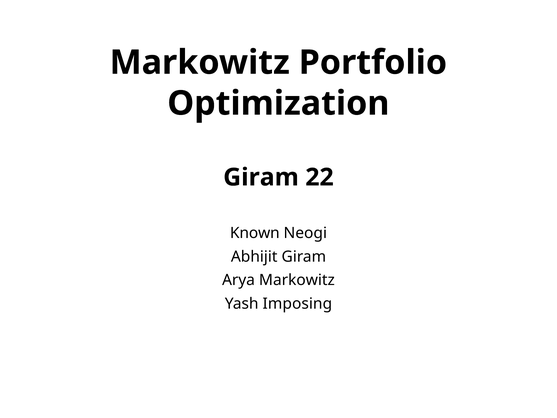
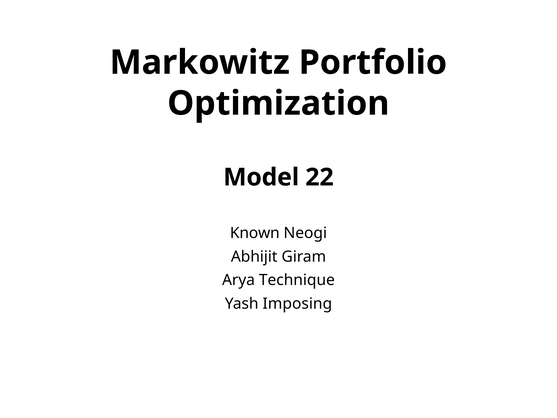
Giram at (261, 177): Giram -> Model
Arya Markowitz: Markowitz -> Technique
